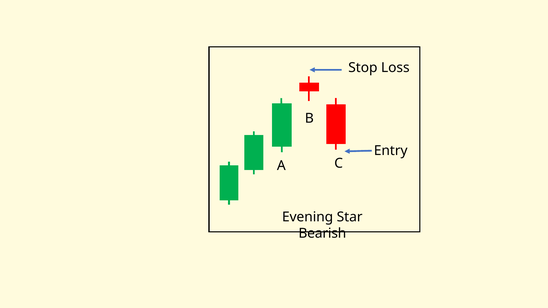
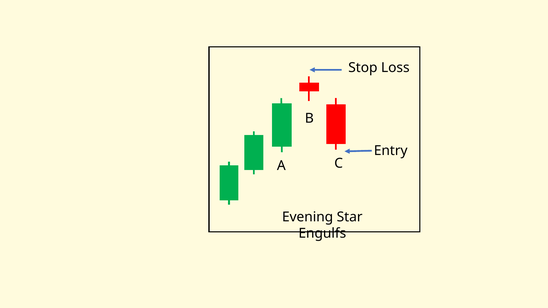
Bearish: Bearish -> Engulfs
